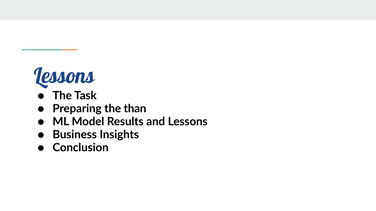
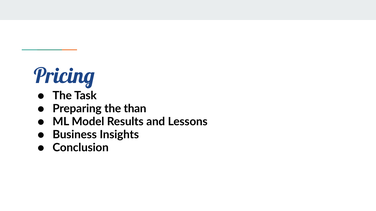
Lessons at (64, 76): Lessons -> Pricing
